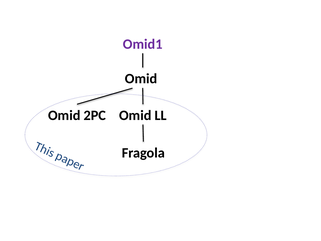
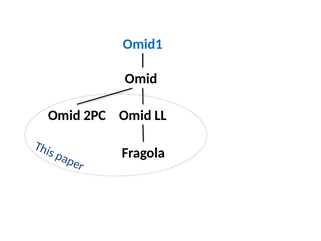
Omid1 colour: purple -> blue
